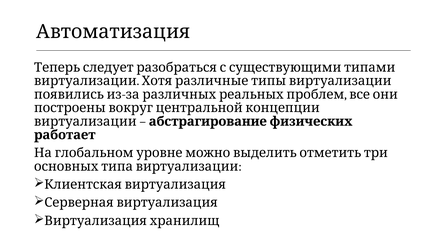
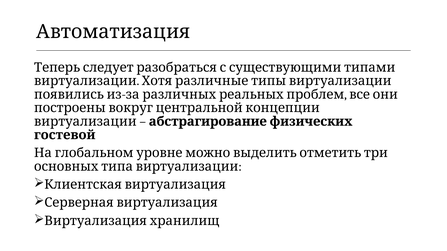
работает: работает -> гостевой
